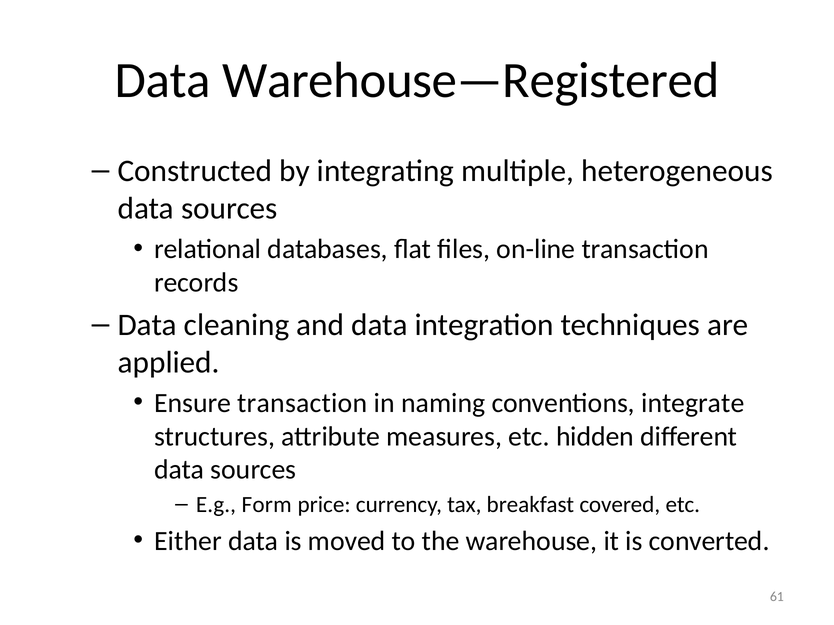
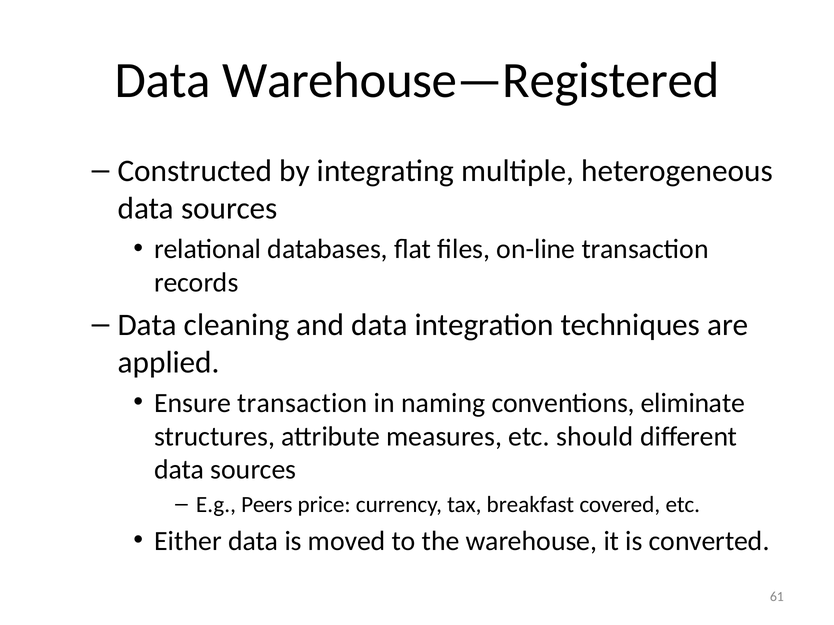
integrate: integrate -> eliminate
hidden: hidden -> should
Form: Form -> Peers
